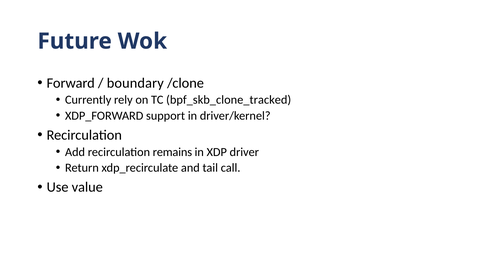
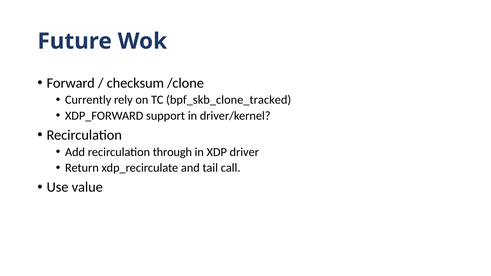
boundary: boundary -> checksum
remains: remains -> through
